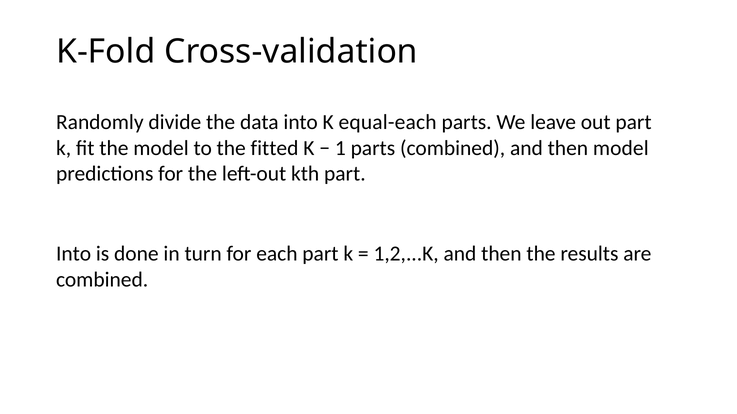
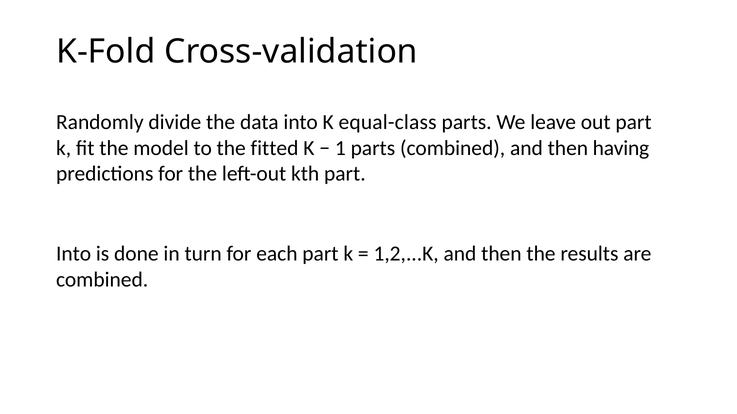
equal-each: equal-each -> equal-class
then model: model -> having
